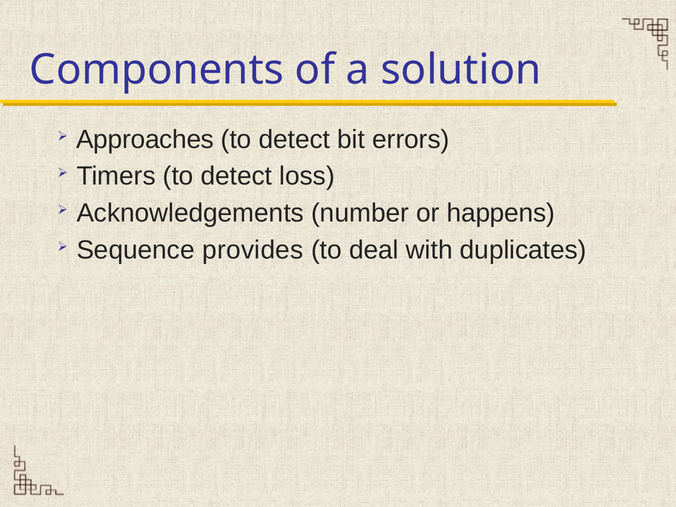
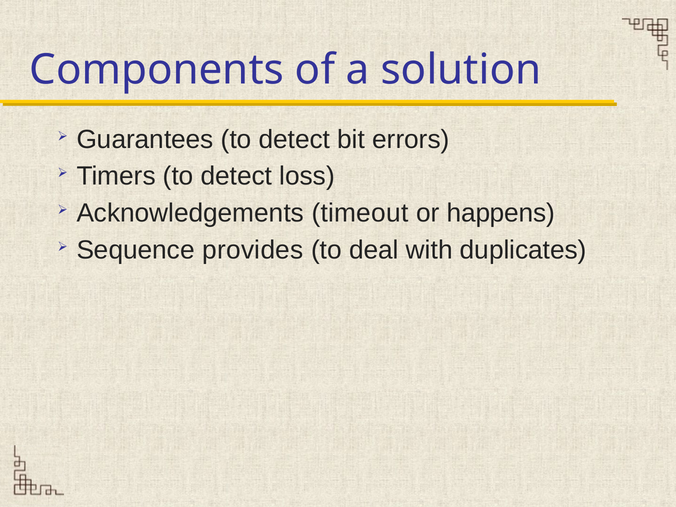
Approaches: Approaches -> Guarantees
number: number -> timeout
